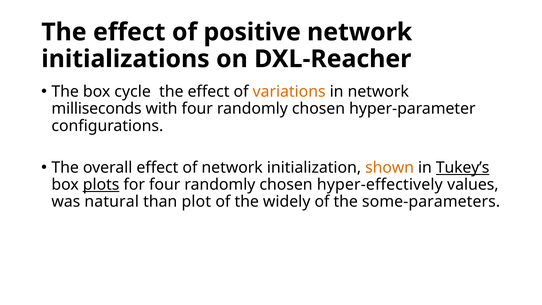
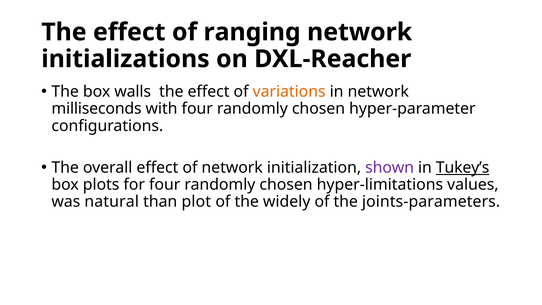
positive: positive -> ranging
cycle: cycle -> walls
shown colour: orange -> purple
plots underline: present -> none
hyper-effectively: hyper-effectively -> hyper-limitations
some-parameters: some-parameters -> joints-parameters
